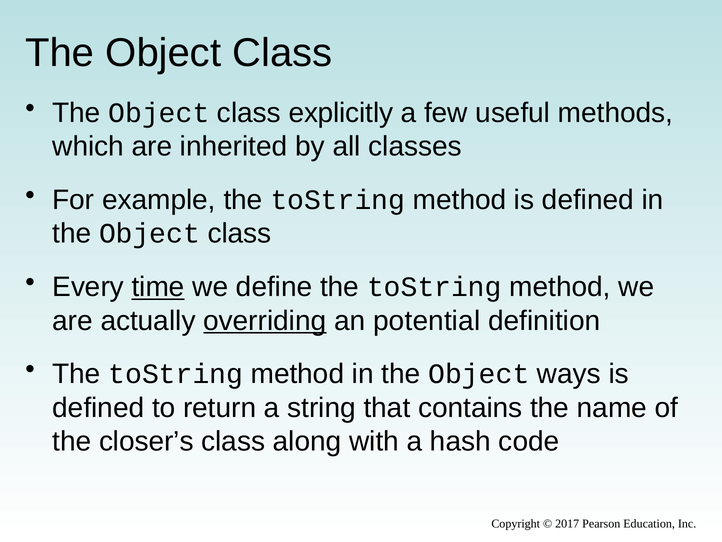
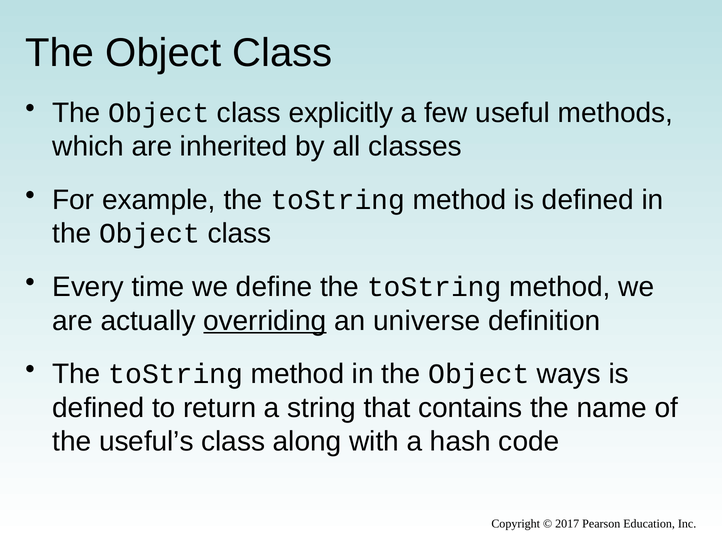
time underline: present -> none
potential: potential -> universe
closer’s: closer’s -> useful’s
